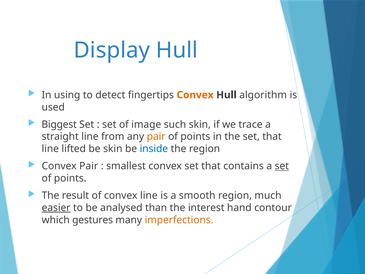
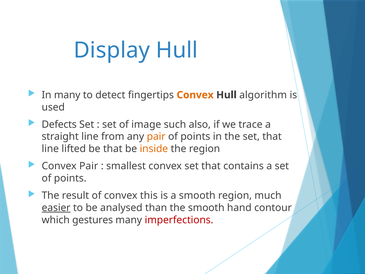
In using: using -> many
Biggest: Biggest -> Defects
such skin: skin -> also
be skin: skin -> that
inside colour: blue -> orange
set at (282, 166) underline: present -> none
convex line: line -> this
the interest: interest -> smooth
imperfections colour: orange -> red
